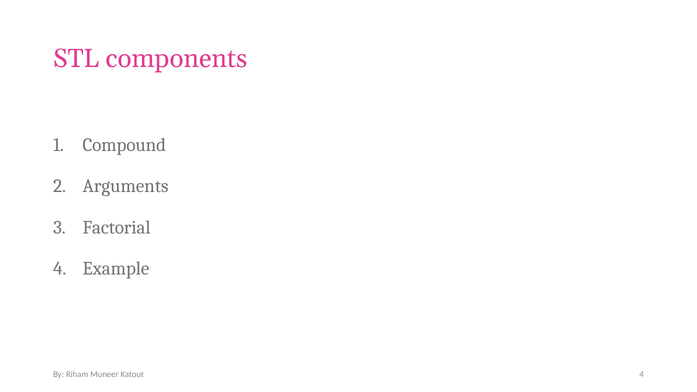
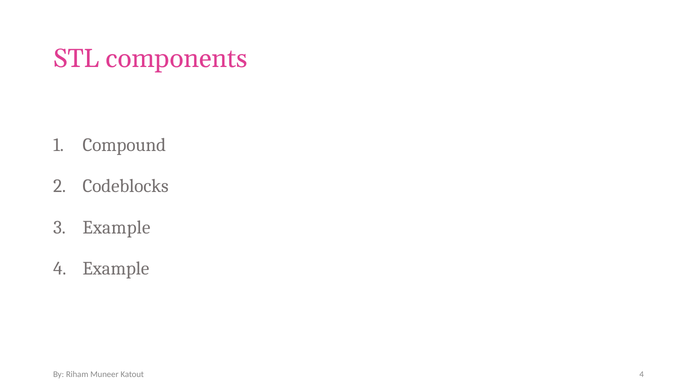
Arguments: Arguments -> Codeblocks
Factorial at (117, 227): Factorial -> Example
